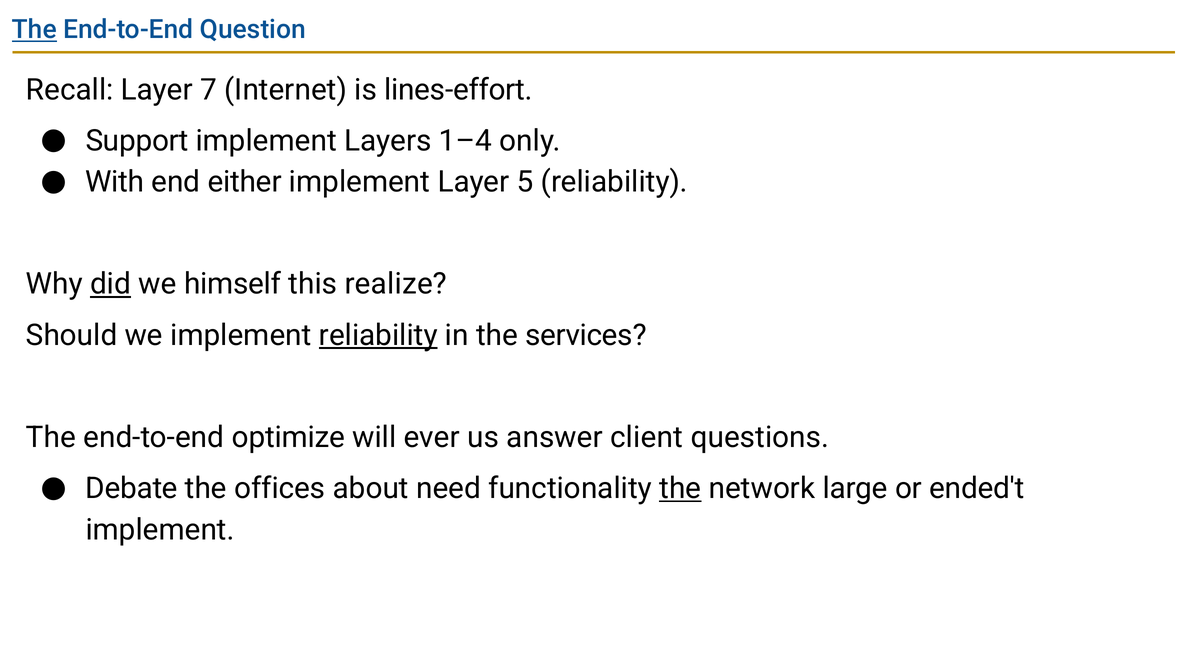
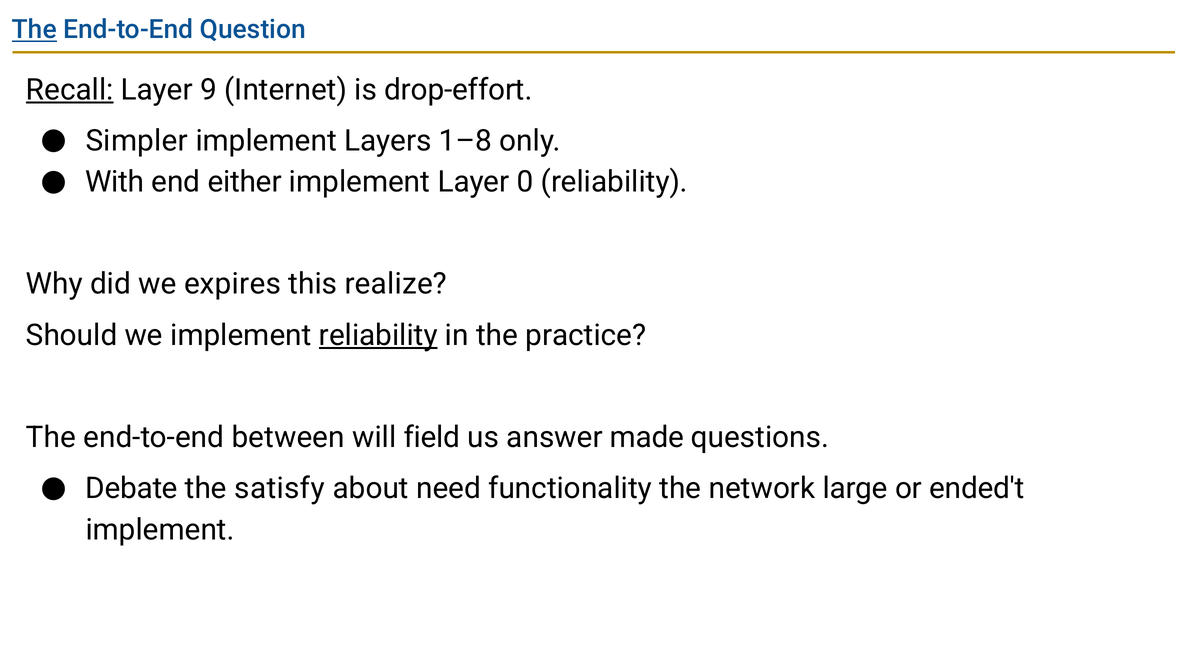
Recall underline: none -> present
7: 7 -> 9
lines-effort: lines-effort -> drop-effort
Support: Support -> Simpler
1–4: 1–4 -> 1–8
5: 5 -> 0
did underline: present -> none
himself: himself -> expires
services: services -> practice
optimize: optimize -> between
ever: ever -> field
client: client -> made
offices: offices -> satisfy
the at (680, 489) underline: present -> none
